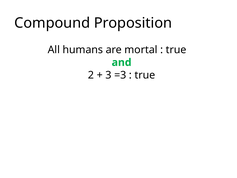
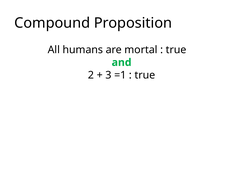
=3: =3 -> =1
